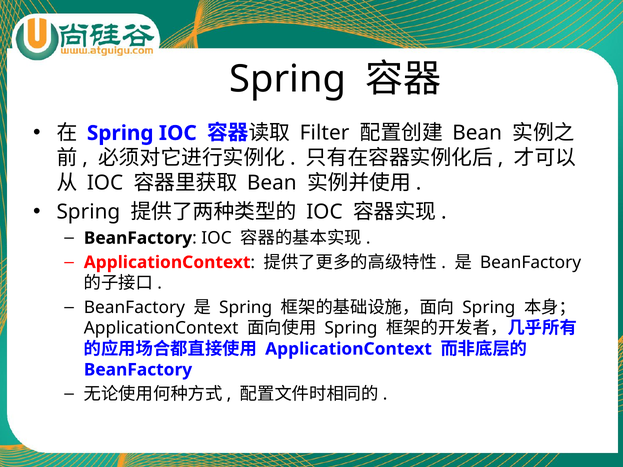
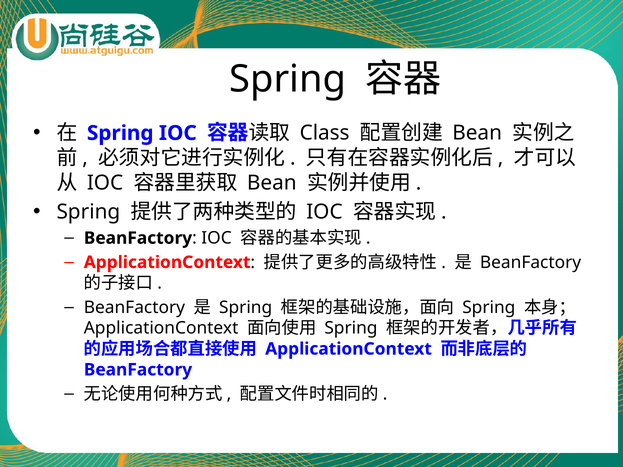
Filter: Filter -> Class
